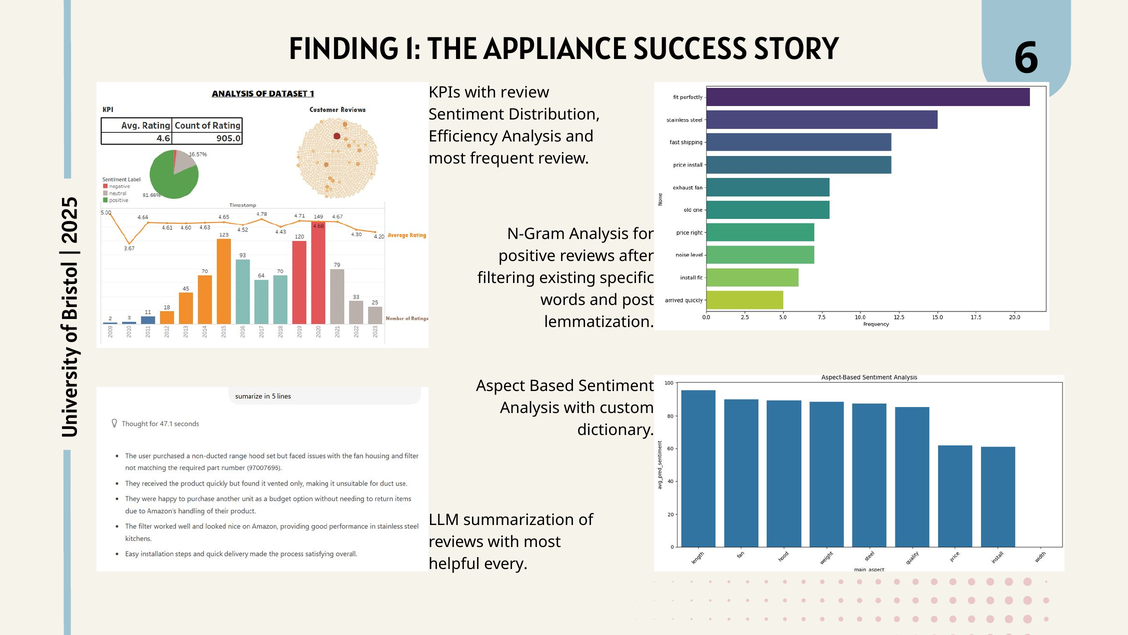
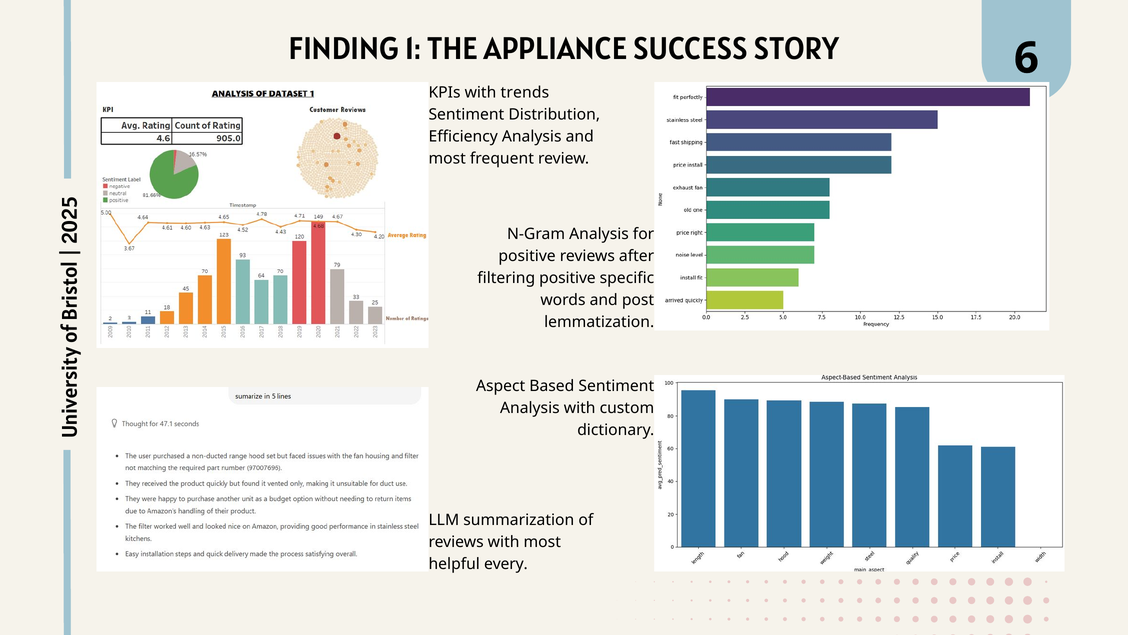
with review: review -> trends
filtering existing: existing -> positive
